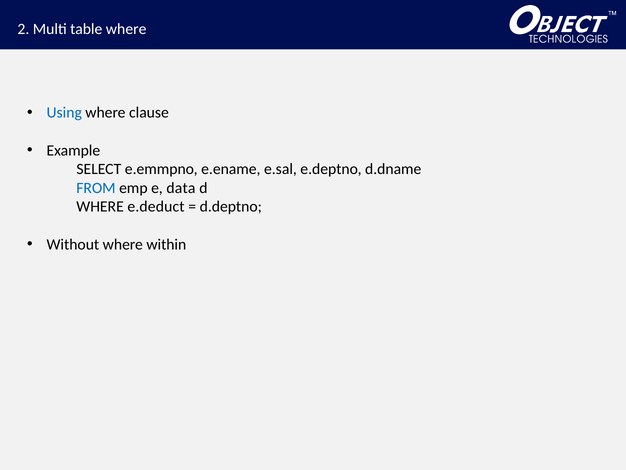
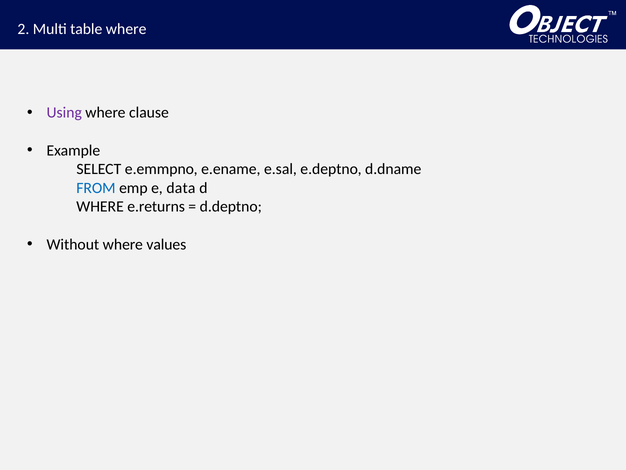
Using colour: blue -> purple
e.deduct: e.deduct -> e.returns
within: within -> values
